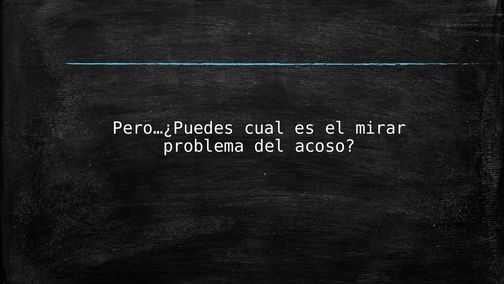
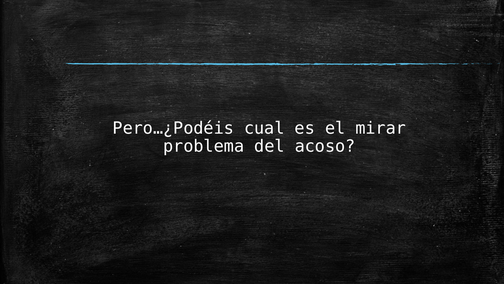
Pero…¿Puedes: Pero…¿Puedes -> Pero…¿Podéis
